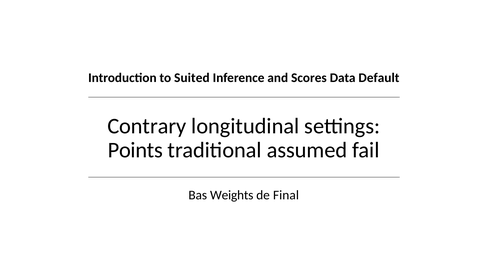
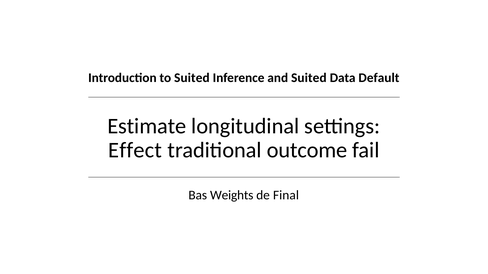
and Scores: Scores -> Suited
Contrary: Contrary -> Estimate
Points: Points -> Effect
assumed: assumed -> outcome
